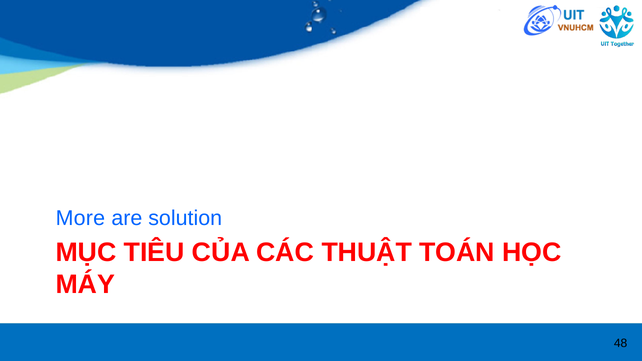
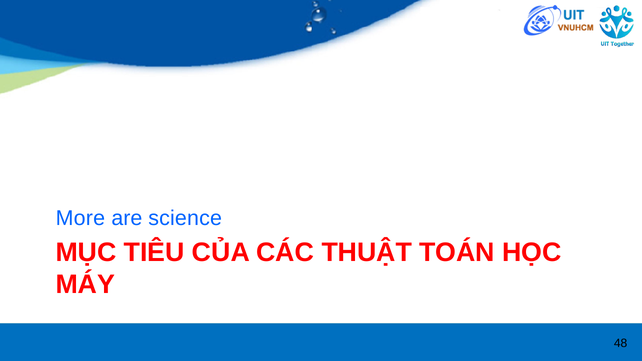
solution: solution -> science
